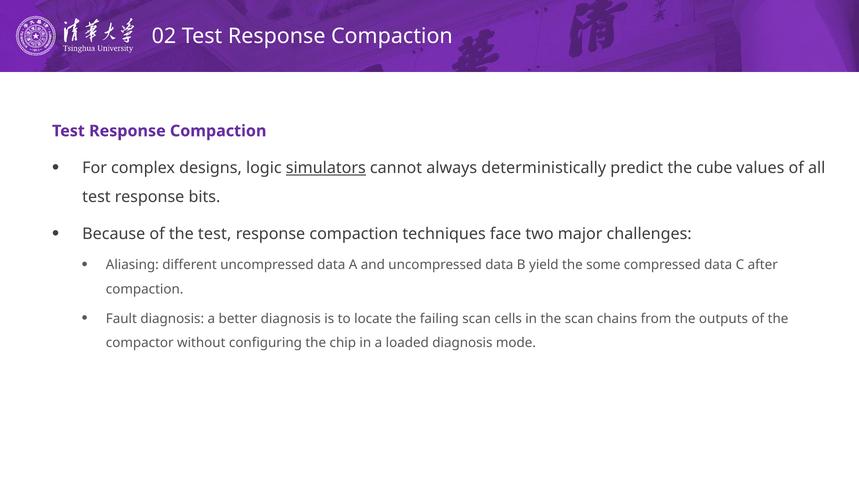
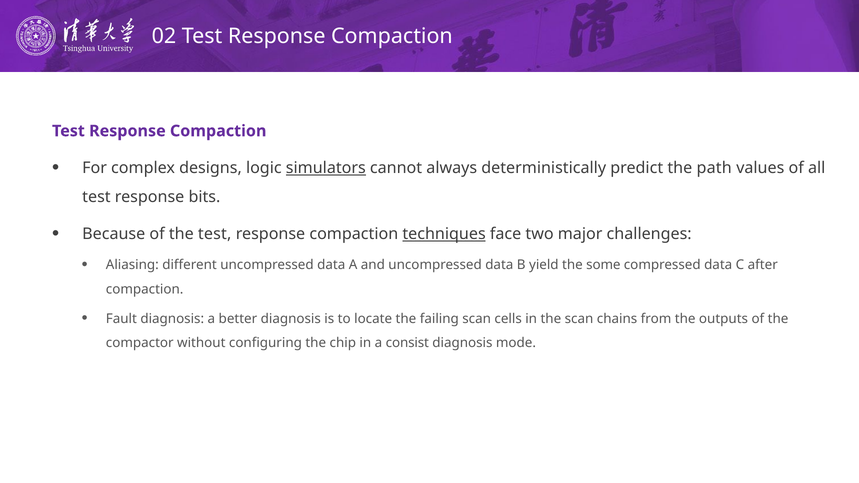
cube: cube -> path
techniques underline: none -> present
loaded: loaded -> consist
